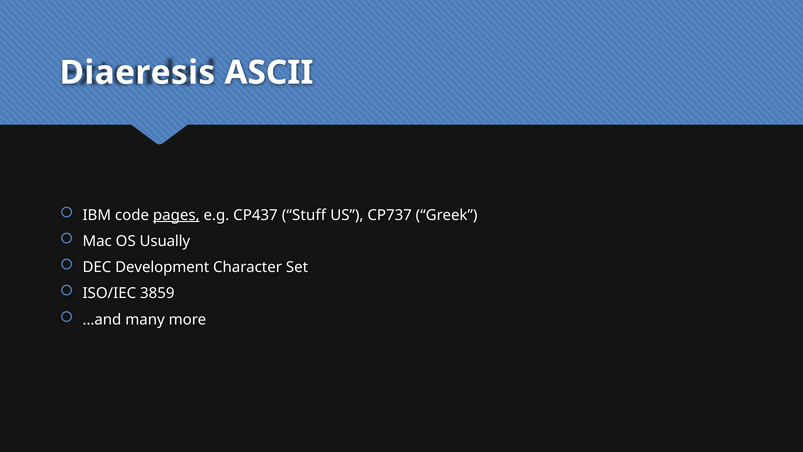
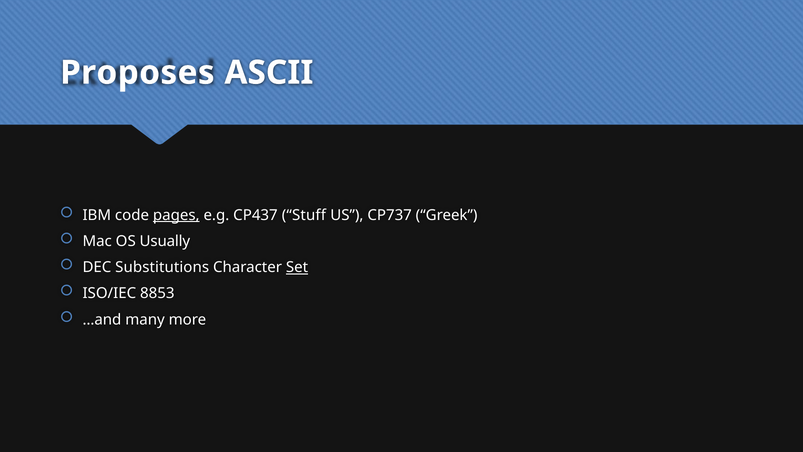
Diaeresis: Diaeresis -> Proposes
Development: Development -> Substitutions
Set underline: none -> present
3859: 3859 -> 8853
